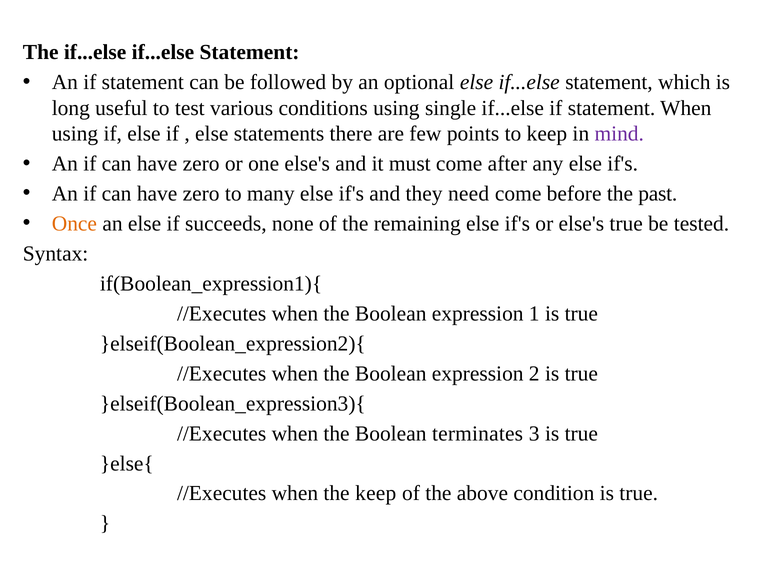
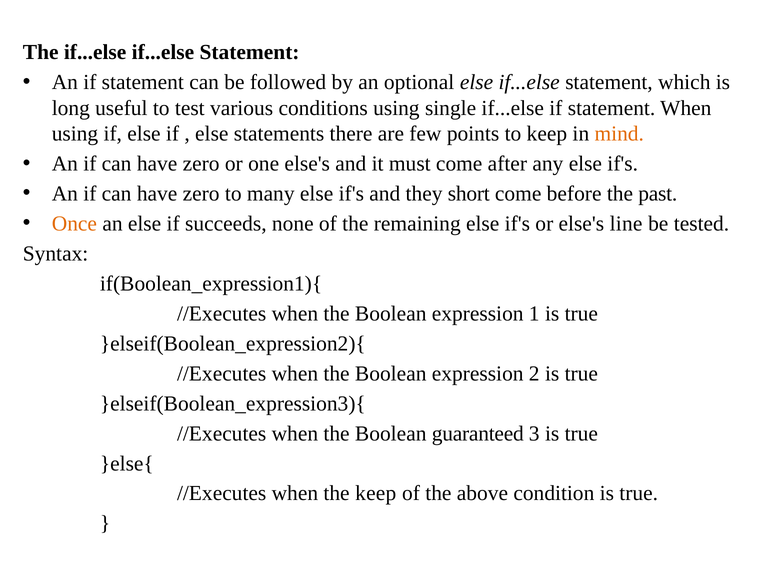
mind colour: purple -> orange
need: need -> short
else's true: true -> line
terminates: terminates -> guaranteed
